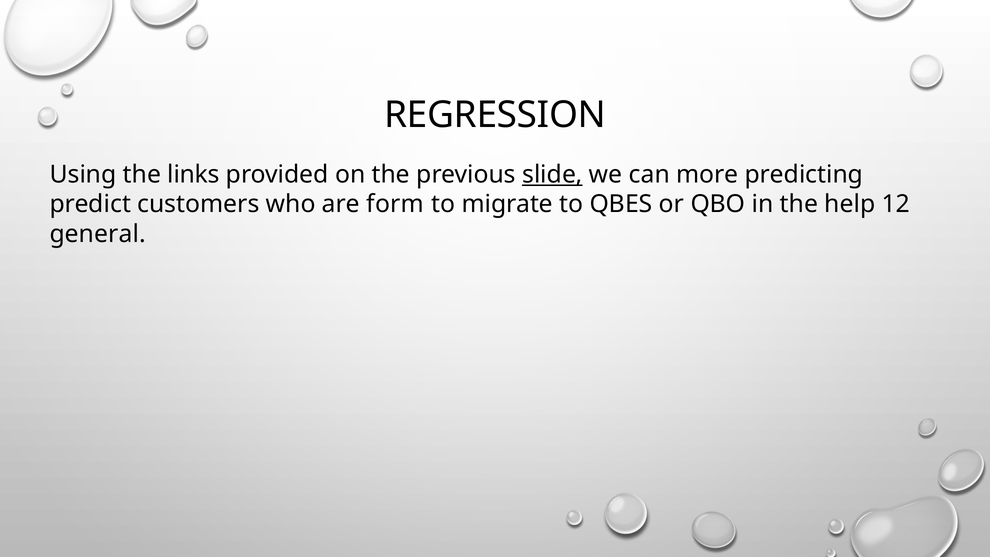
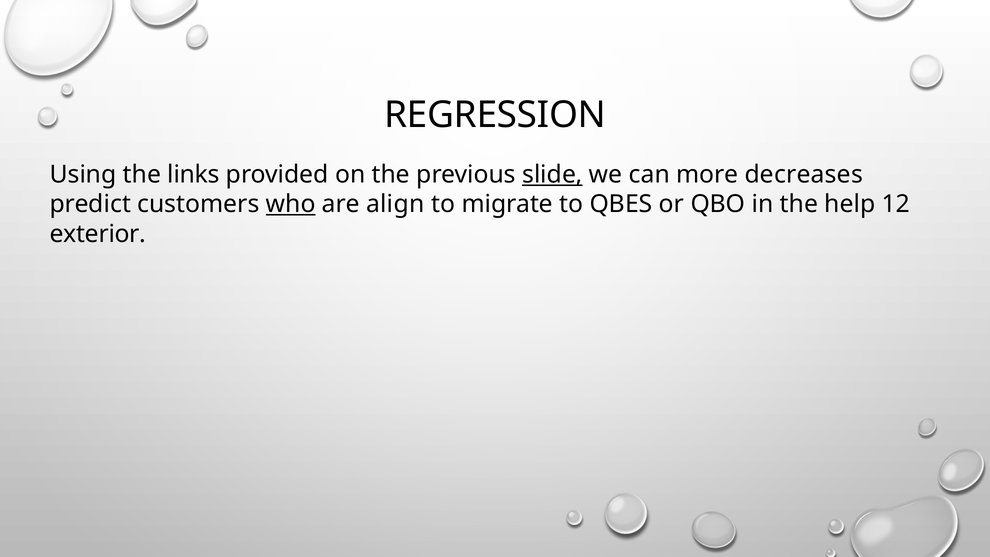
predicting: predicting -> decreases
who underline: none -> present
form: form -> align
general: general -> exterior
